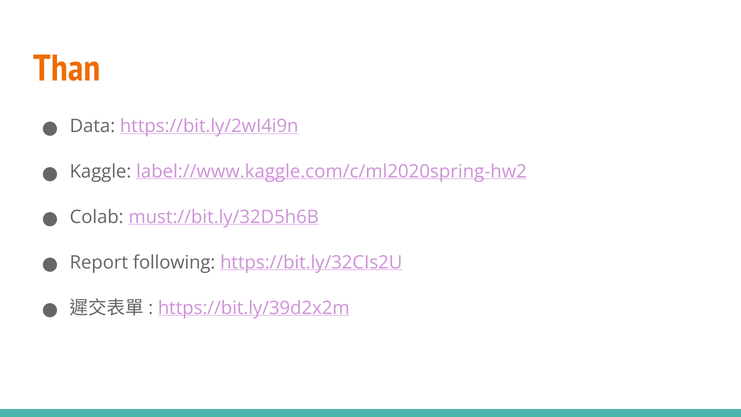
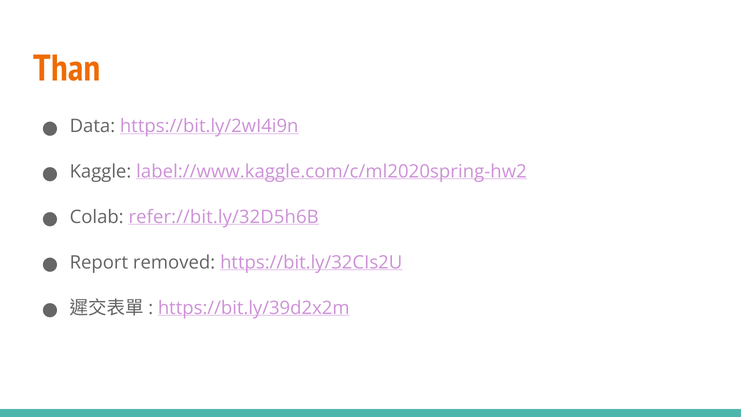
must://bit.ly/32D5h6B: must://bit.ly/32D5h6B -> refer://bit.ly/32D5h6B
following: following -> removed
